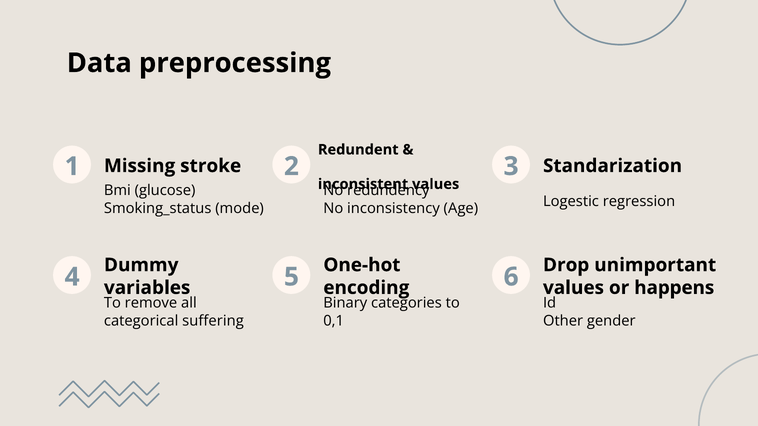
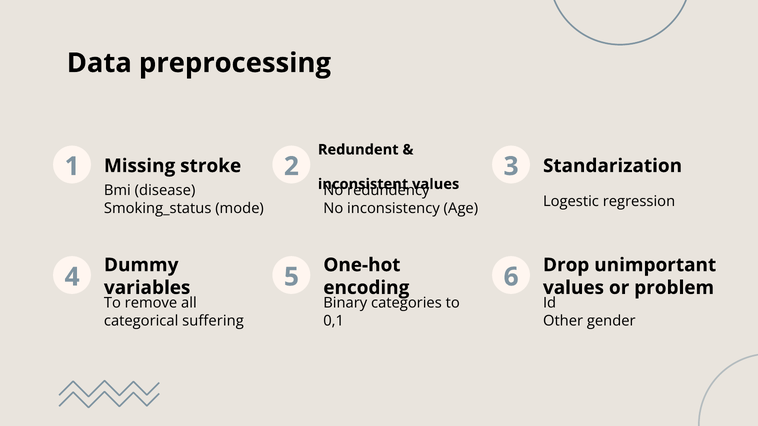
glucose: glucose -> disease
happens: happens -> problem
